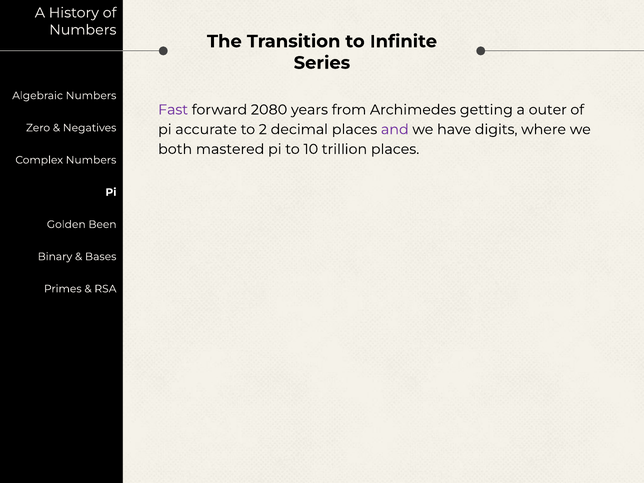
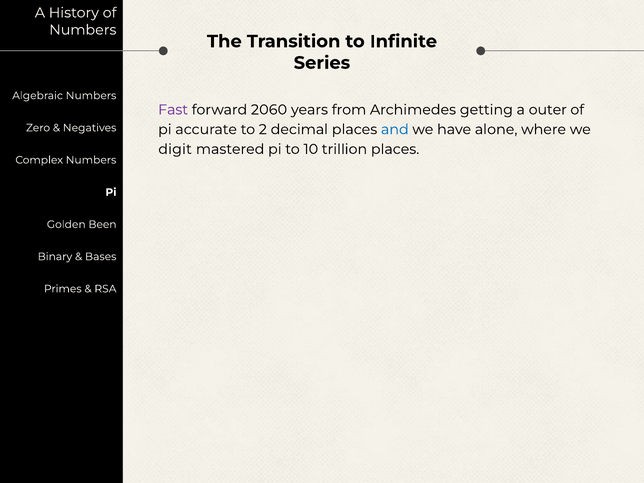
2080: 2080 -> 2060
and colour: purple -> blue
digits: digits -> alone
both: both -> digit
